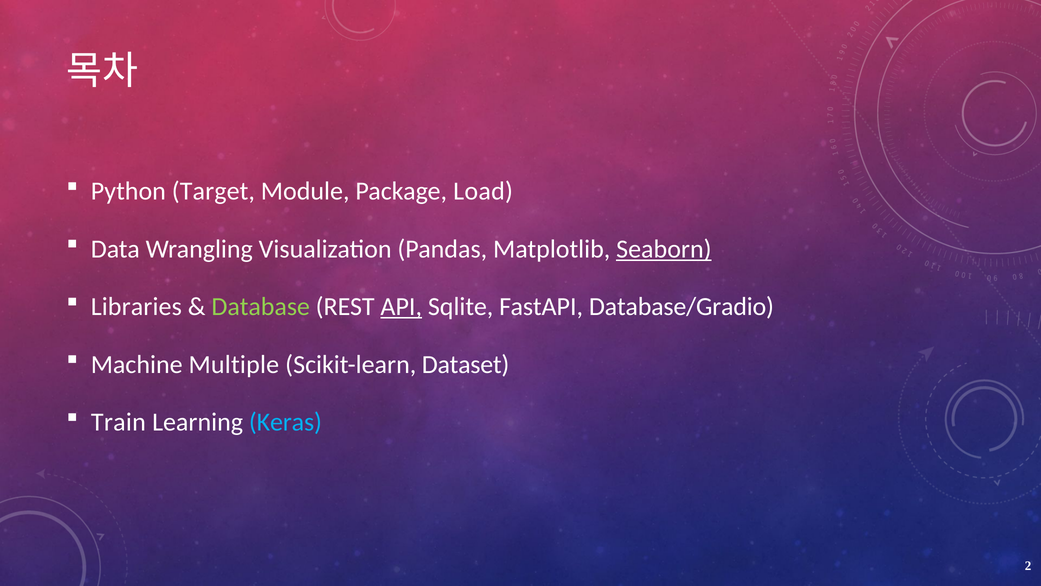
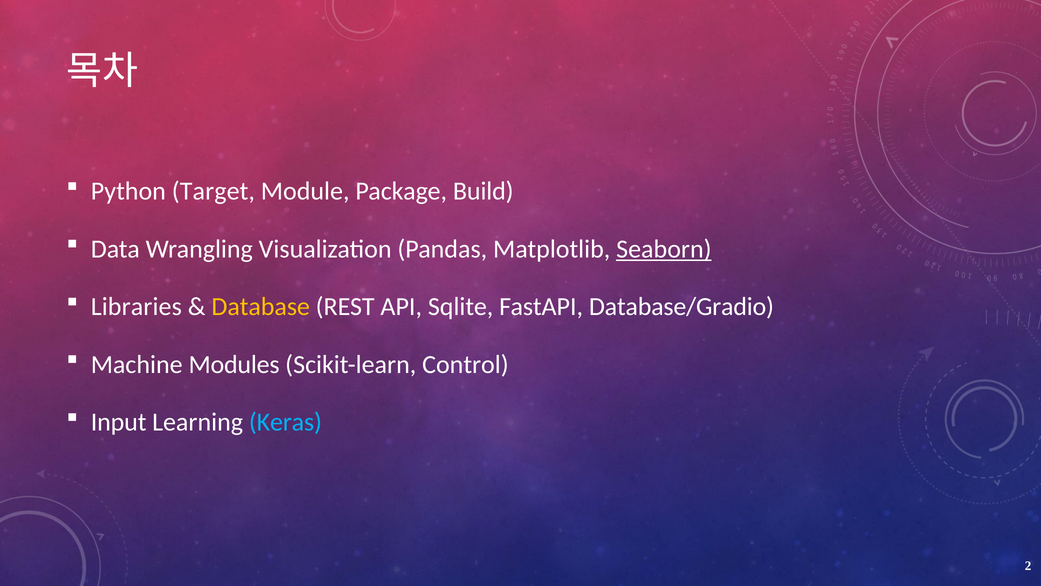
Load: Load -> Build
Database colour: light green -> yellow
API underline: present -> none
Multiple: Multiple -> Modules
Dataset: Dataset -> Control
Train: Train -> Input
